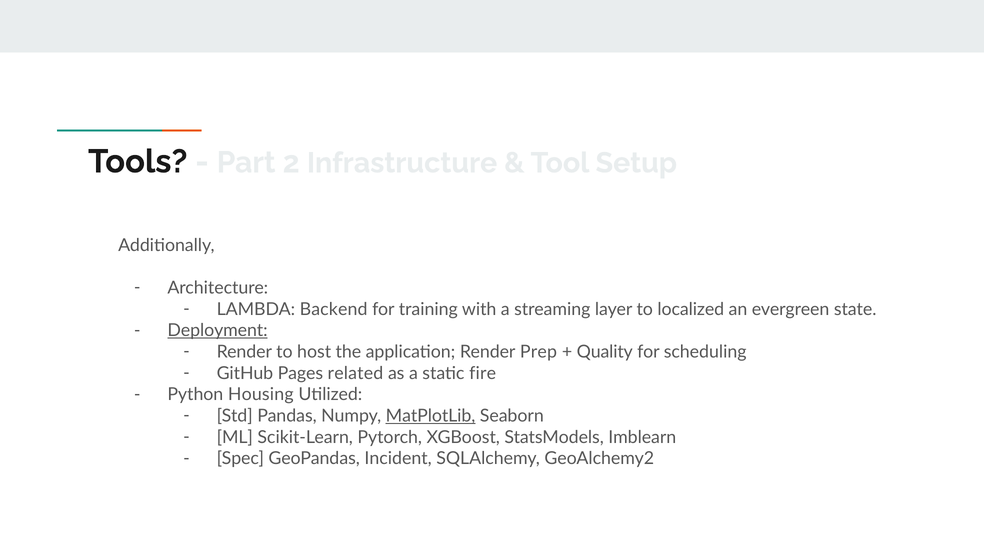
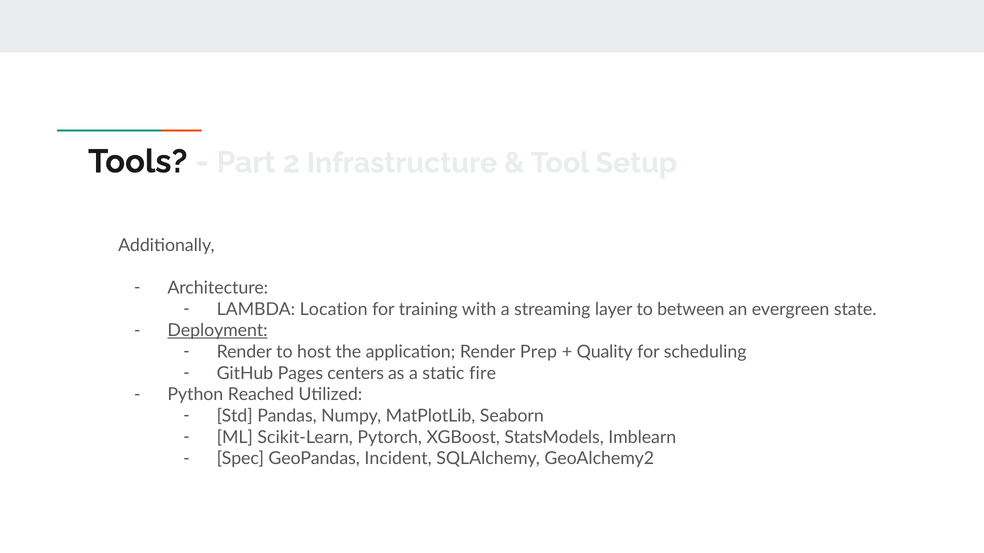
Backend: Backend -> Location
localized: localized -> between
related: related -> centers
Housing: Housing -> Reached
MatPlotLib underline: present -> none
